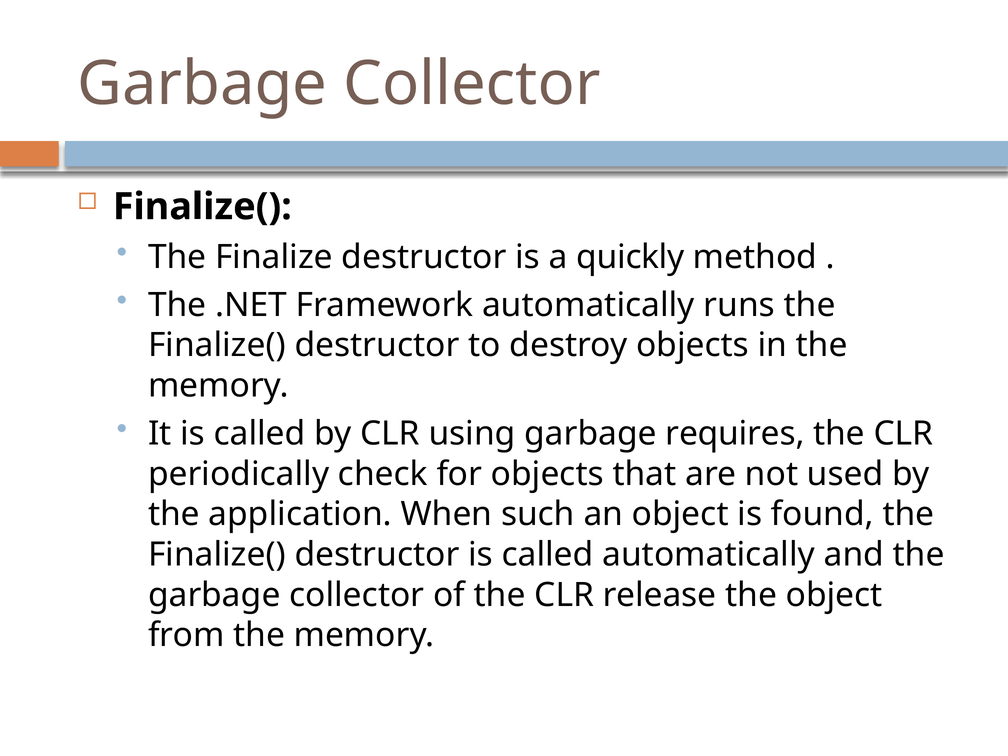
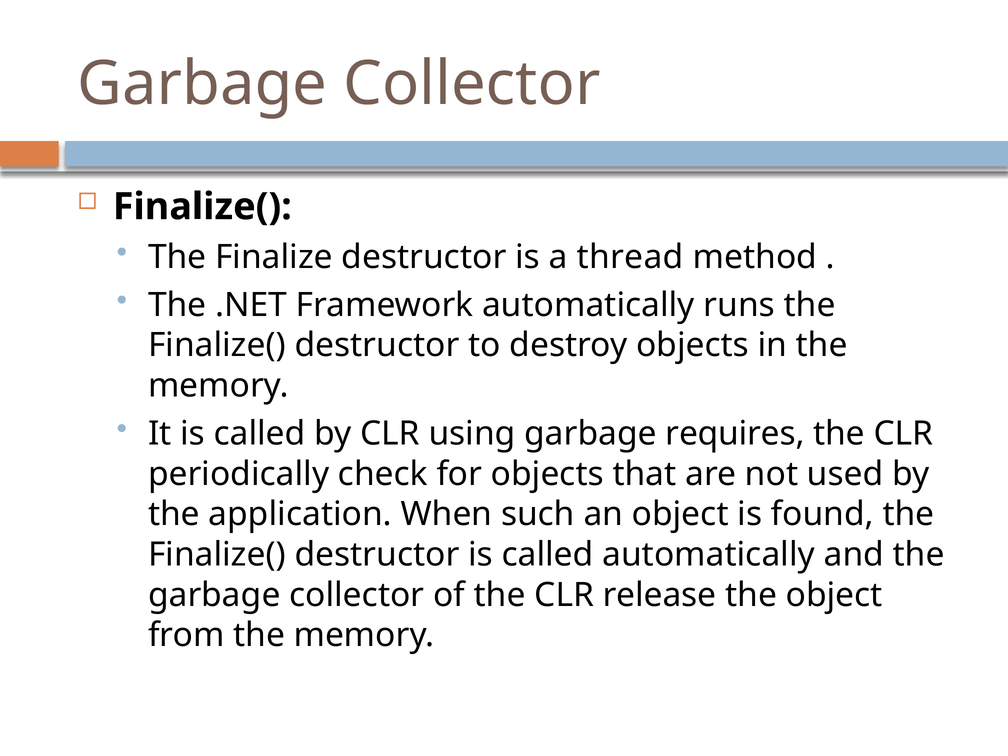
quickly: quickly -> thread
